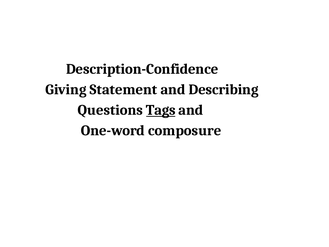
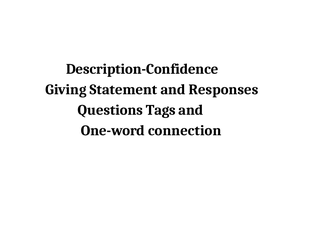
Describing: Describing -> Responses
Tags underline: present -> none
composure: composure -> connection
